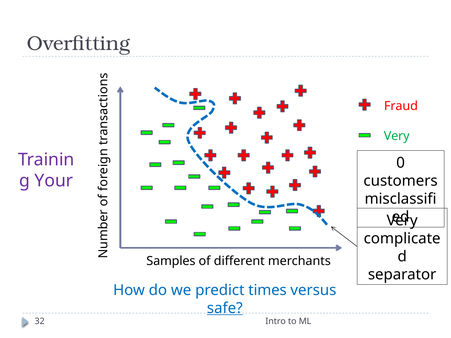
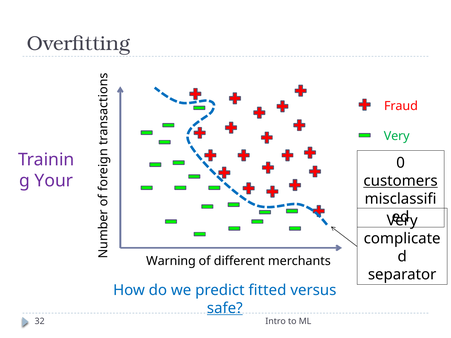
customers underline: none -> present
Samples: Samples -> Warning
times: times -> fitted
